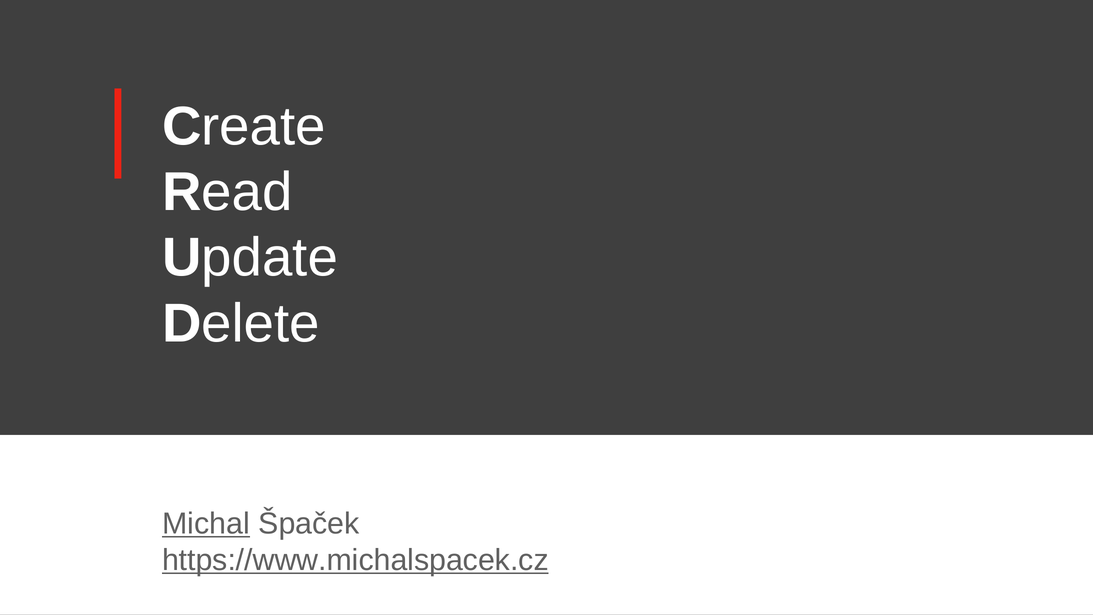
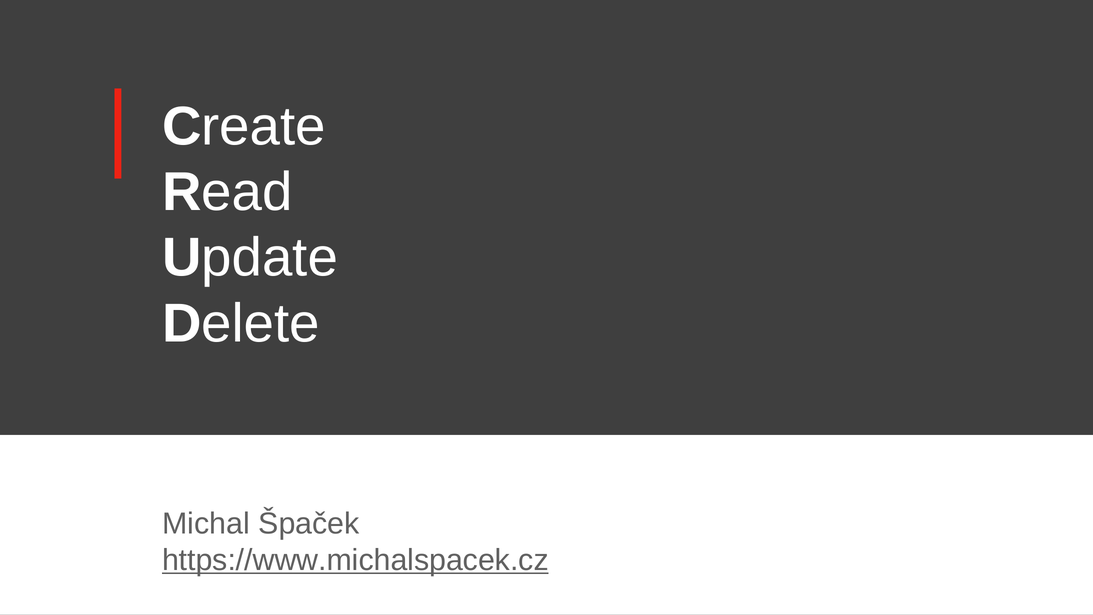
Michal underline: present -> none
